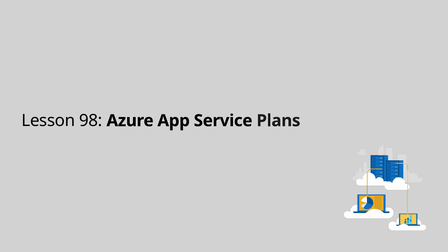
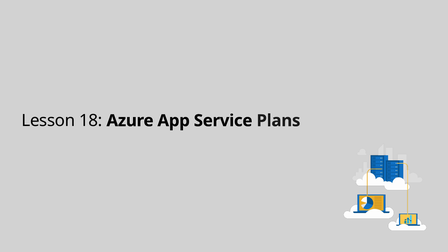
98: 98 -> 18
